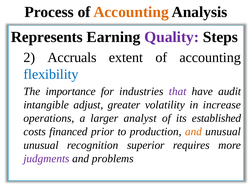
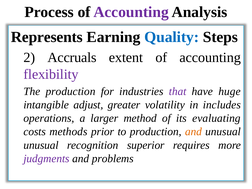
Accounting at (131, 12) colour: orange -> purple
Quality colour: purple -> blue
flexibility colour: blue -> purple
The importance: importance -> production
audit: audit -> huge
increase: increase -> includes
analyst: analyst -> method
established: established -> evaluating
financed: financed -> methods
